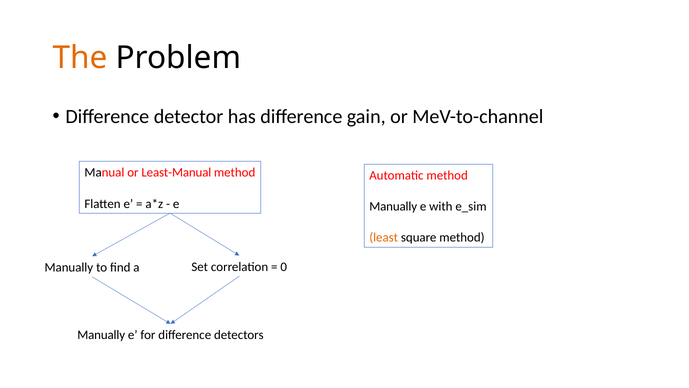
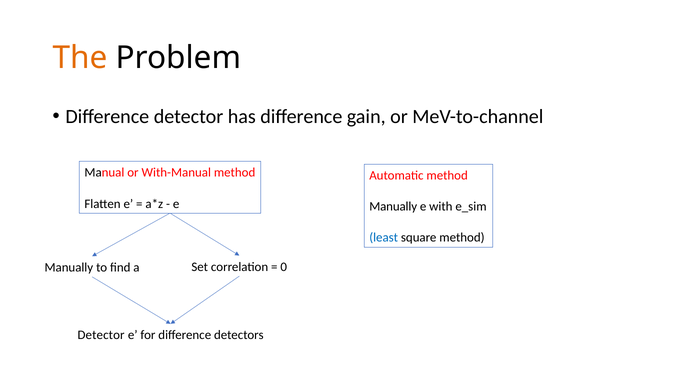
Least-Manual: Least-Manual -> With-Manual
least colour: orange -> blue
Manually at (101, 335): Manually -> Detector
